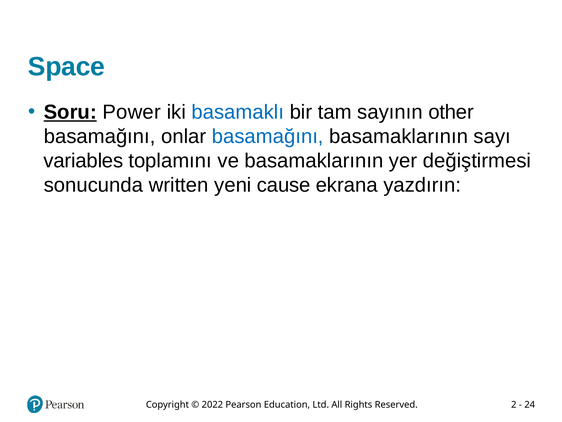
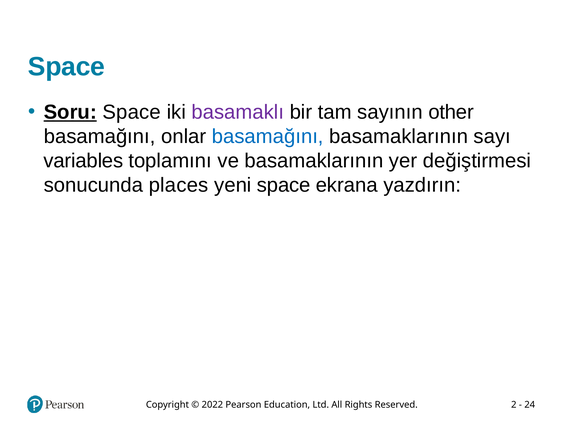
Soru Power: Power -> Space
basamaklı colour: blue -> purple
written: written -> places
yeni cause: cause -> space
